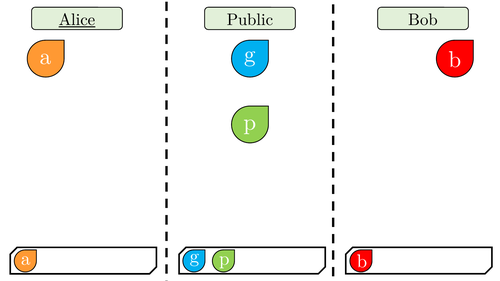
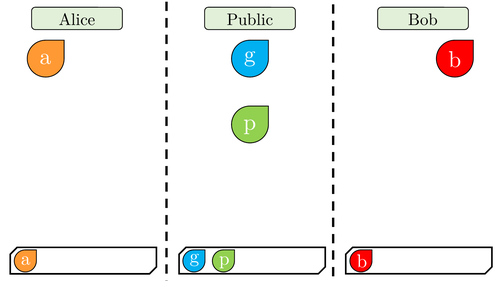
Alice underline: present -> none
